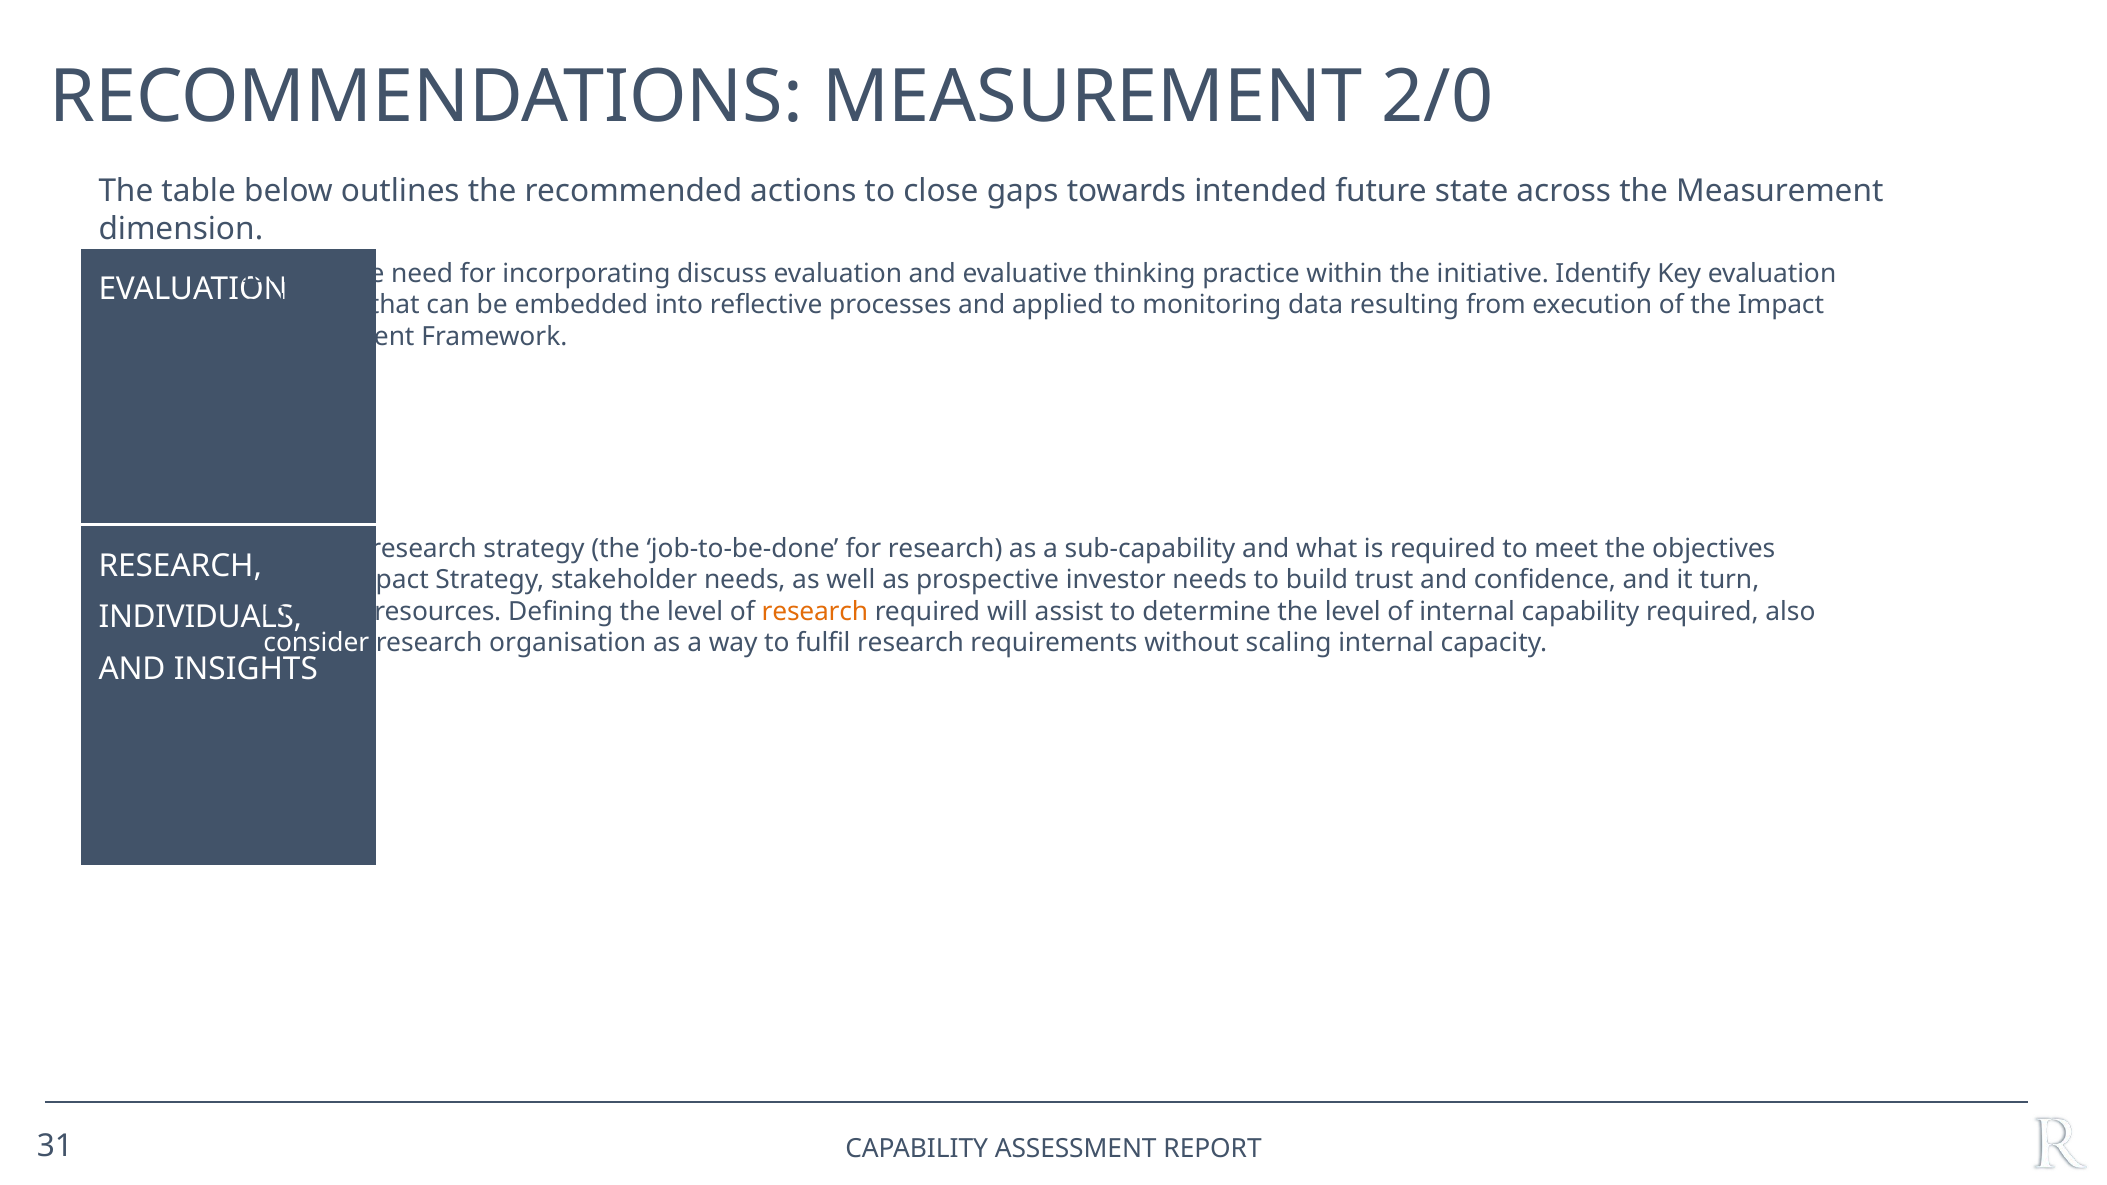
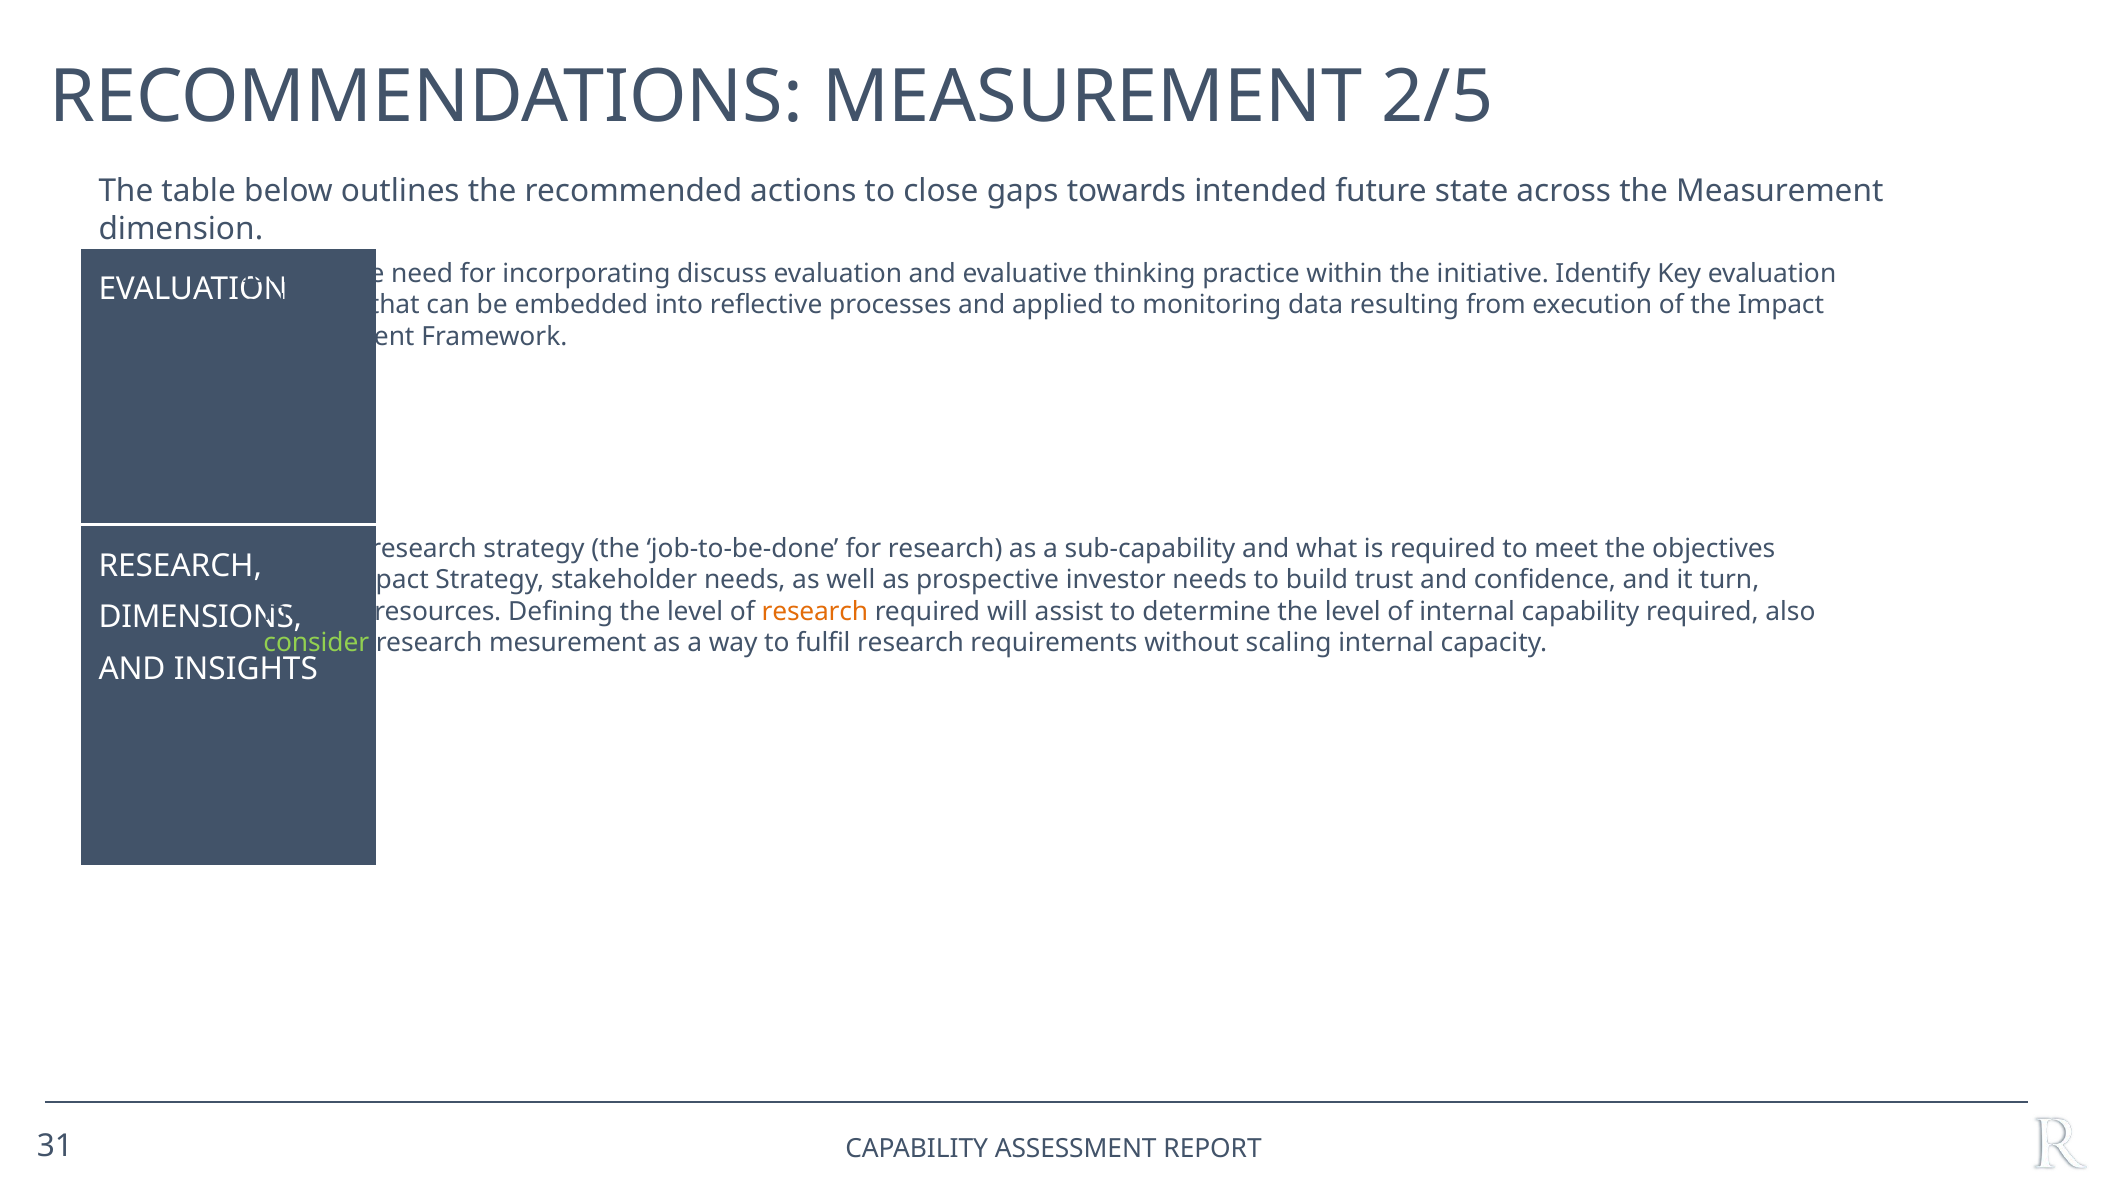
2/0: 2/0 -> 2/5
INDIVIDUALS: INDIVIDUALS -> DIMENSIONS
consider colour: white -> light green
organisation: organisation -> mesurement
